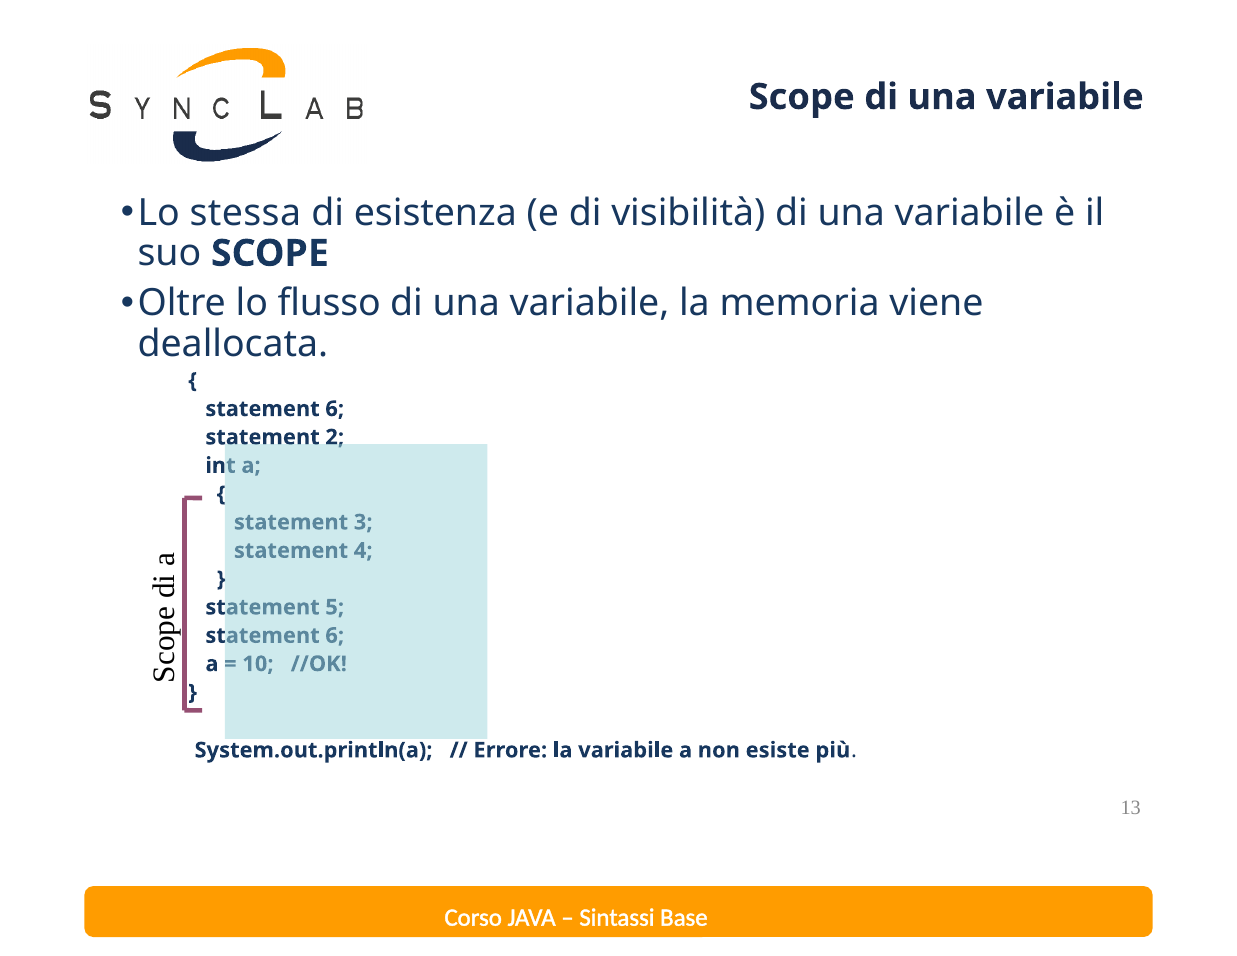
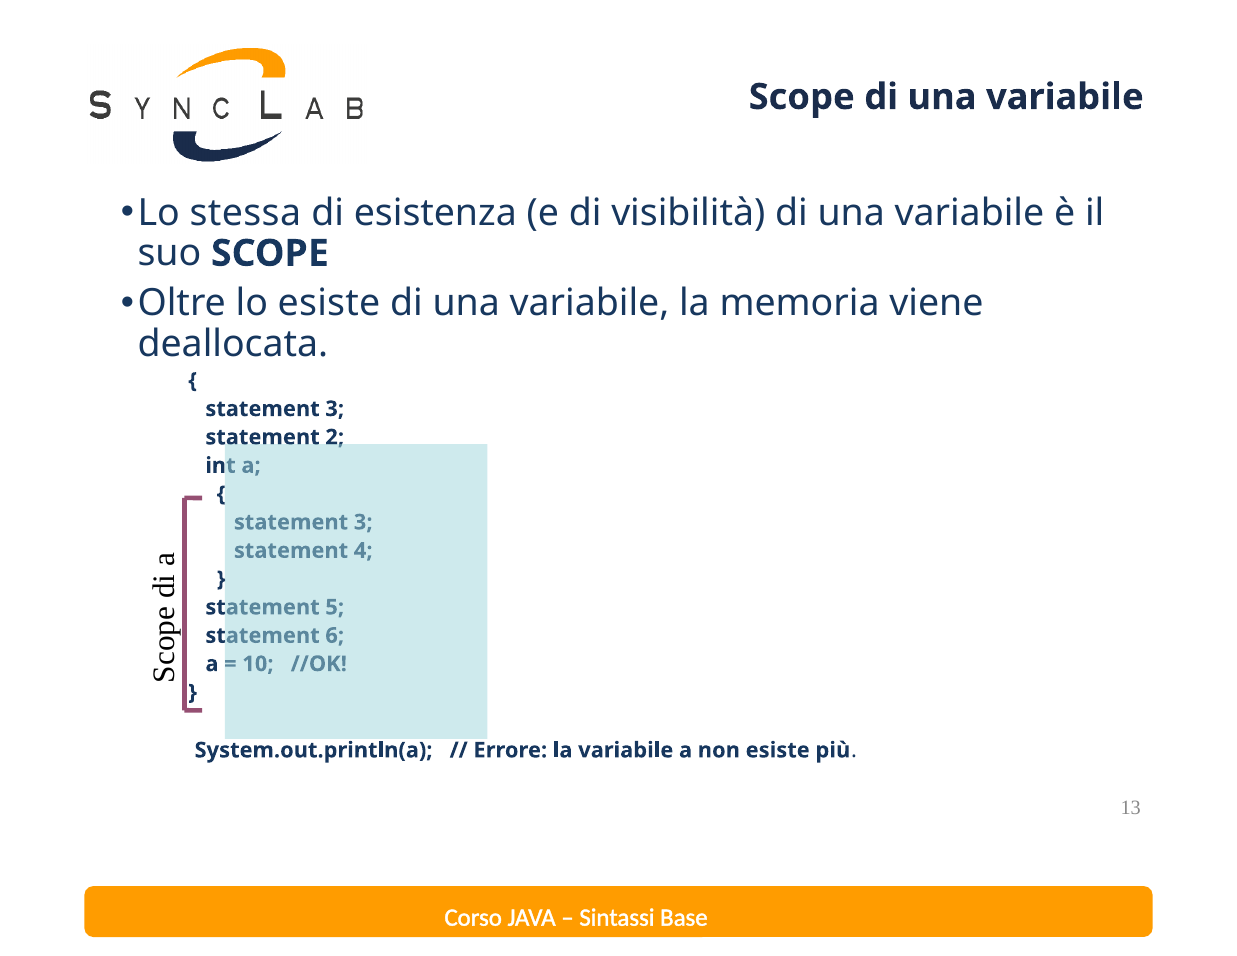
lo flusso: flusso -> esiste
6 at (335, 409): 6 -> 3
